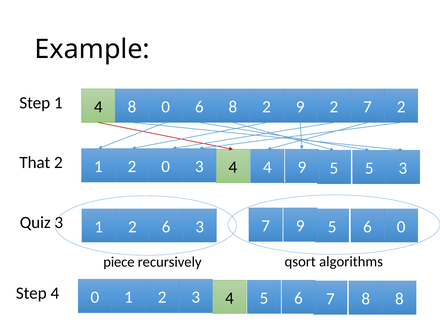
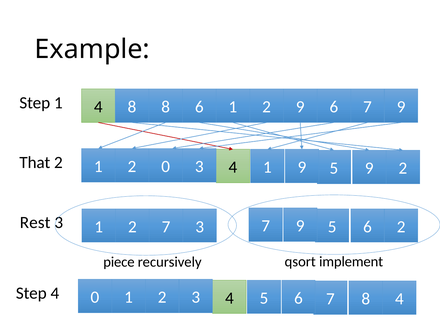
0 at (166, 107): 0 -> 8
6 8: 8 -> 1
9 2: 2 -> 6
7 2: 2 -> 9
0 4: 4 -> 1
1 5: 5 -> 9
3 at (403, 168): 3 -> 2
Quiz: Quiz -> Rest
3 0: 0 -> 2
2 6: 6 -> 7
algorithms: algorithms -> implement
8 at (399, 299): 8 -> 4
